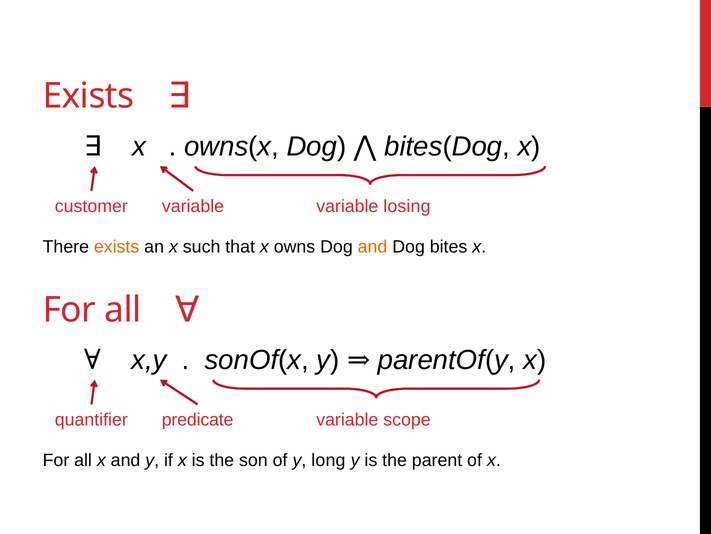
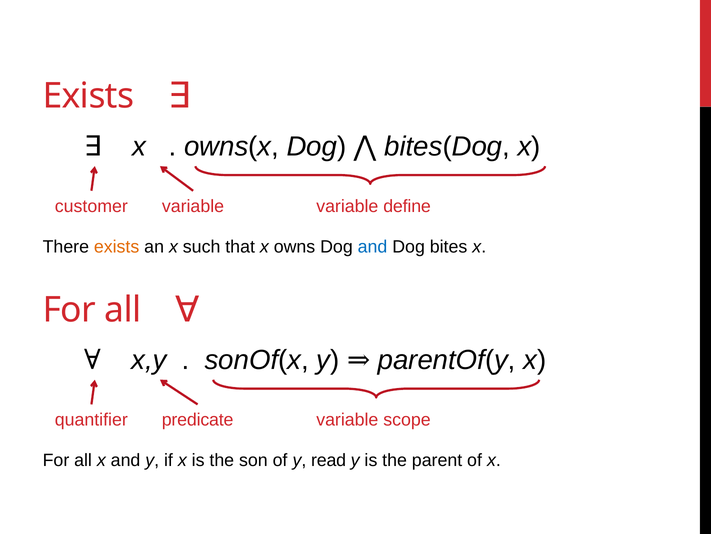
losing: losing -> define
and at (373, 247) colour: orange -> blue
long: long -> read
